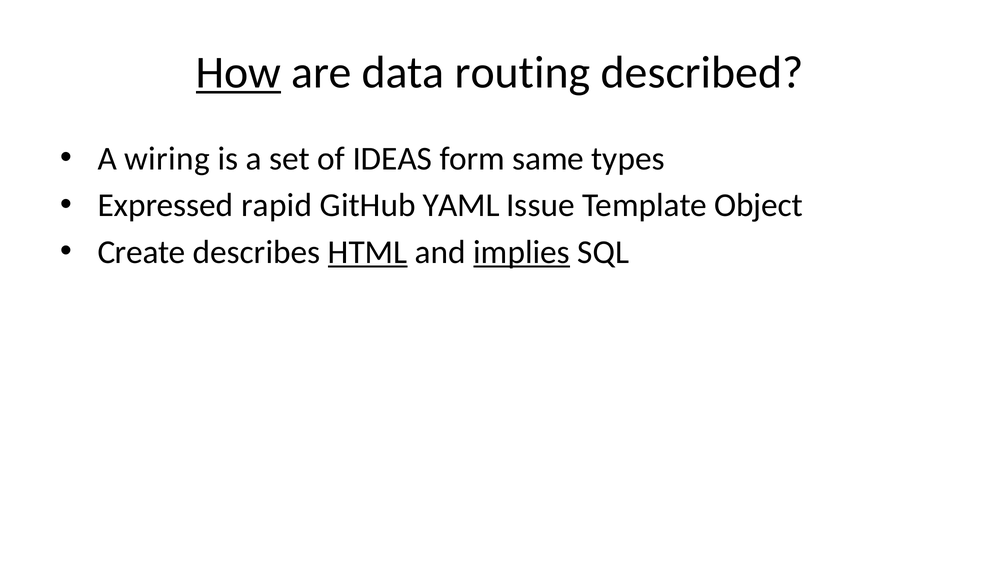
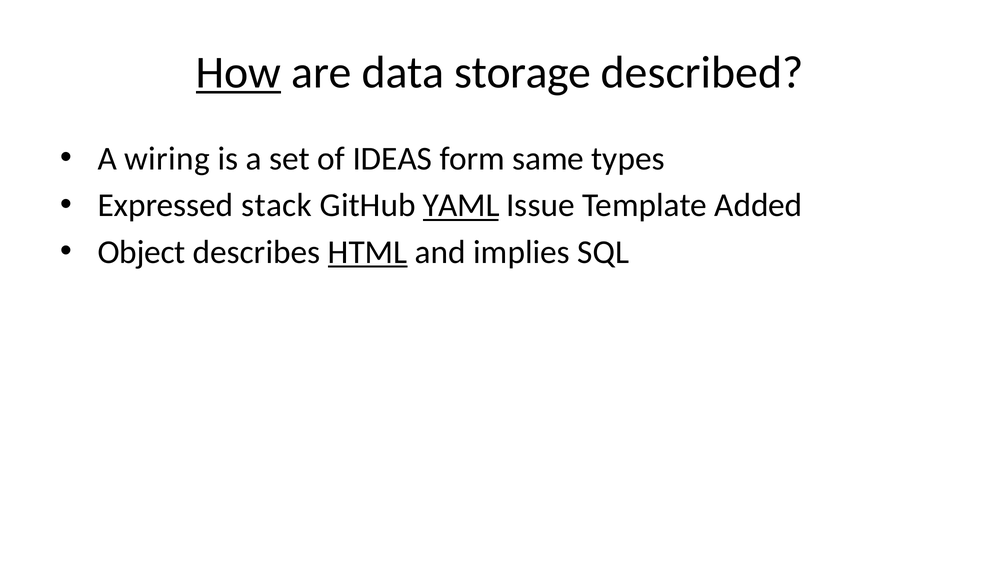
routing: routing -> storage
rapid: rapid -> stack
YAML underline: none -> present
Object: Object -> Added
Create: Create -> Object
implies underline: present -> none
